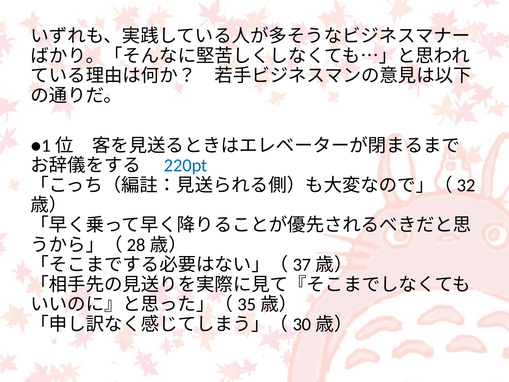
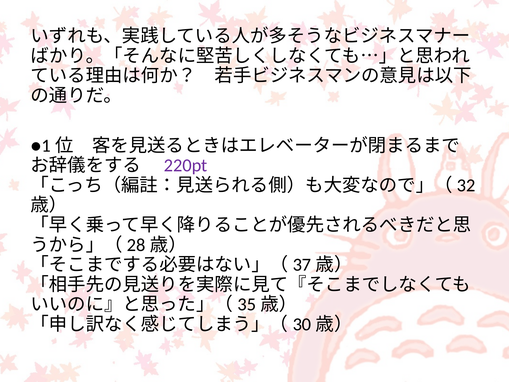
220pt colour: blue -> purple
